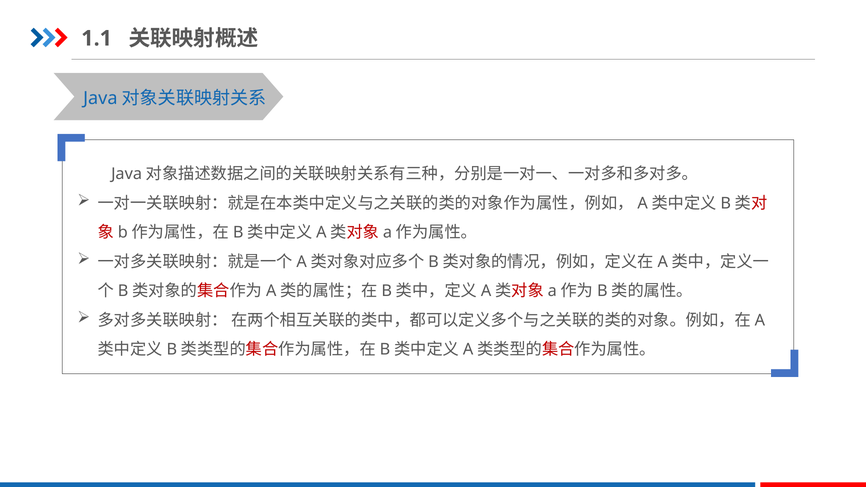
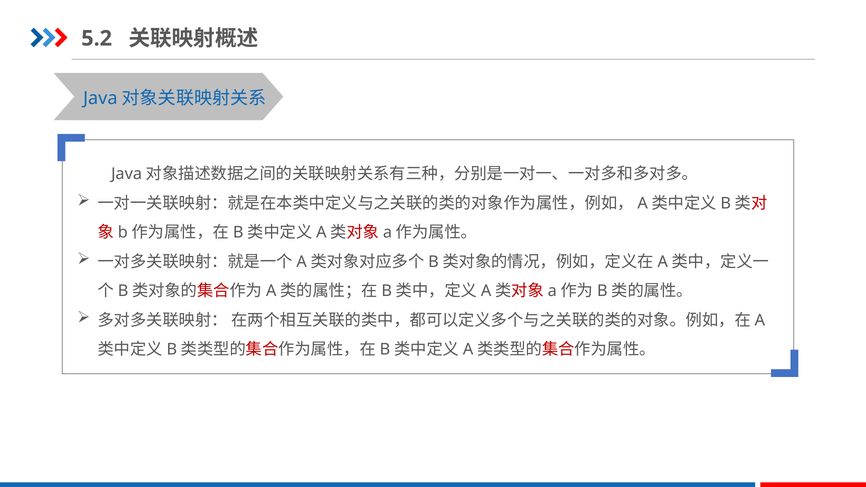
1.1: 1.1 -> 5.2
